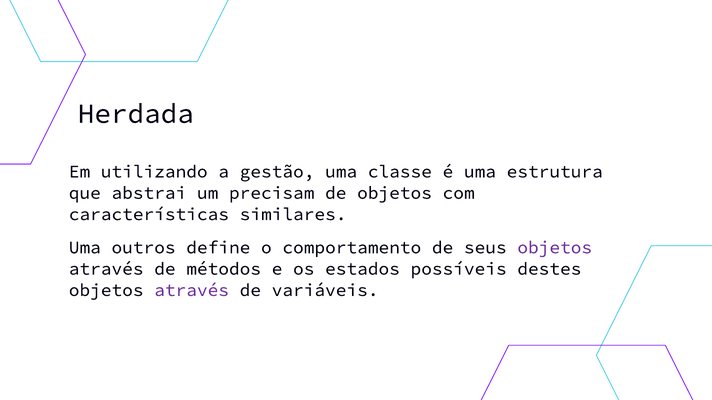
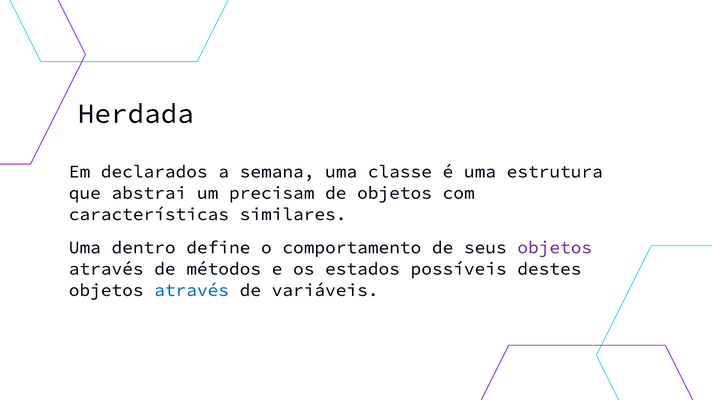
utilizando: utilizando -> declarados
gestão: gestão -> semana
outros: outros -> dentro
através at (192, 290) colour: purple -> blue
